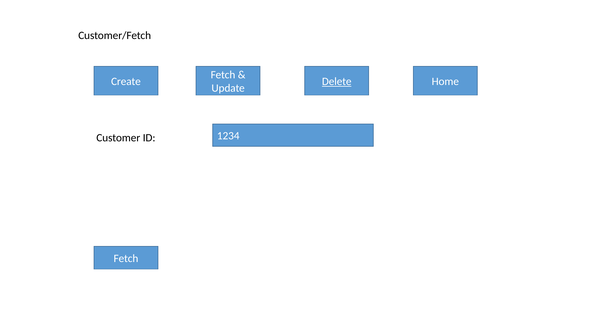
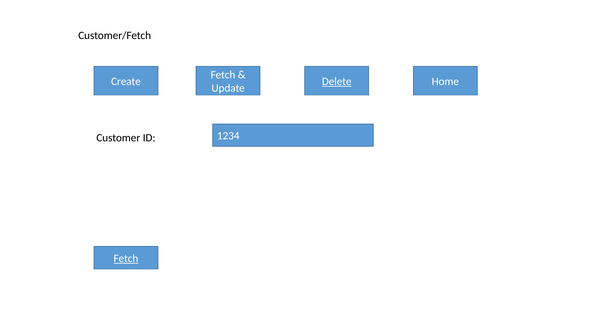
Fetch at (126, 258) underline: none -> present
